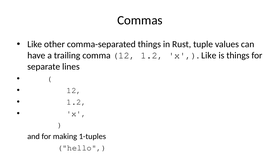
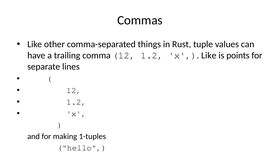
is things: things -> points
